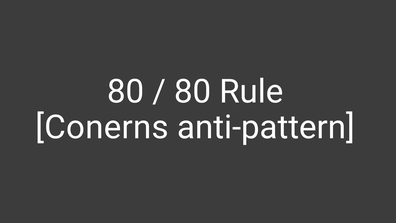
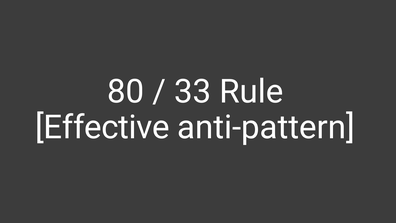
80 at (193, 92): 80 -> 33
Conerns: Conerns -> Effective
